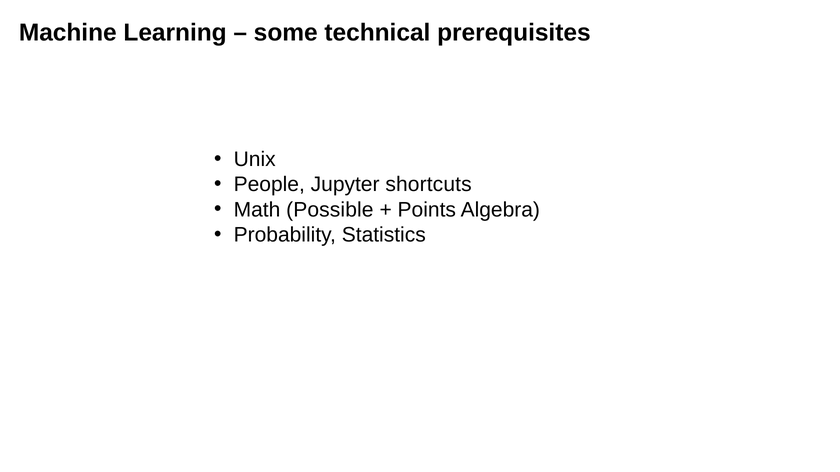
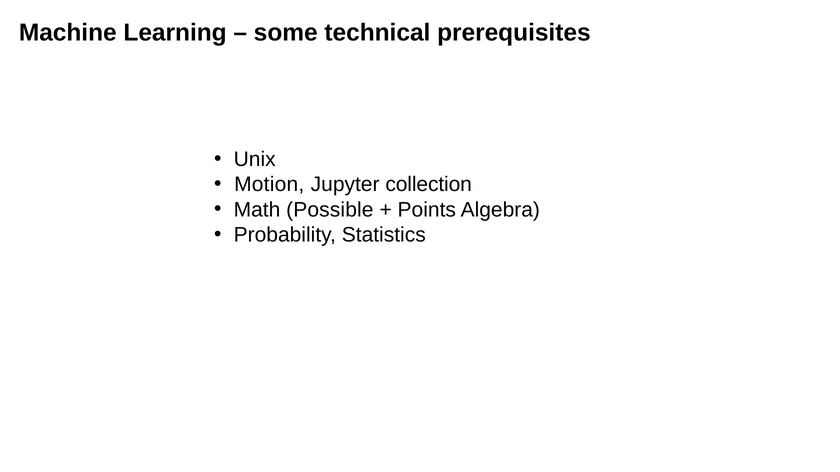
People: People -> Motion
shortcuts: shortcuts -> collection
